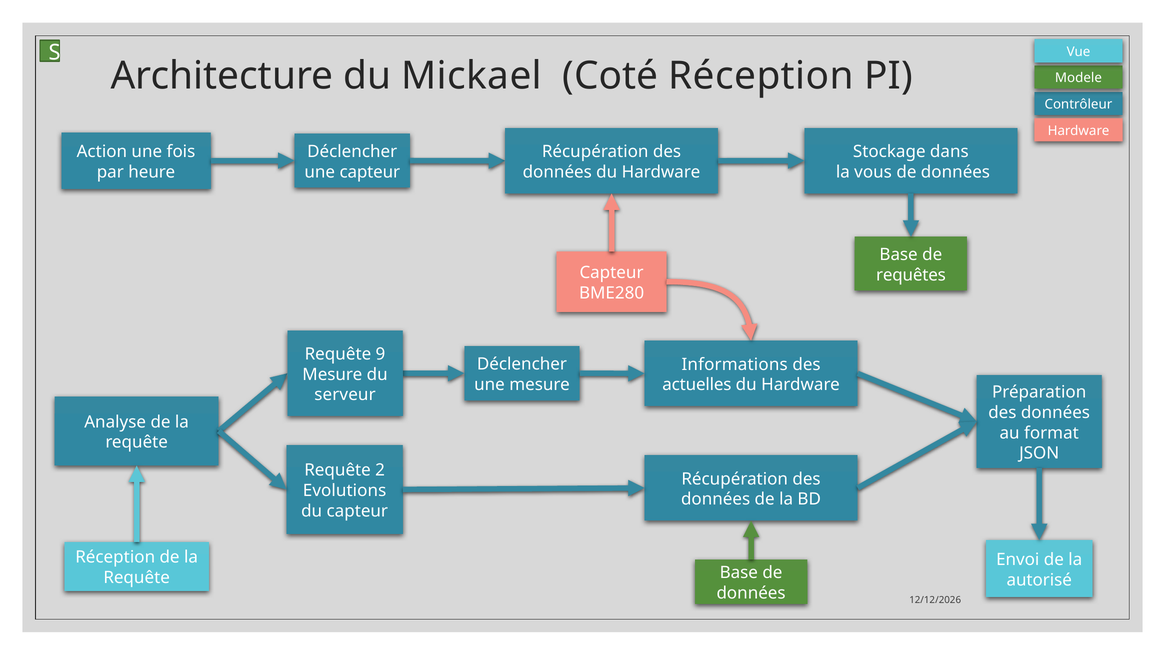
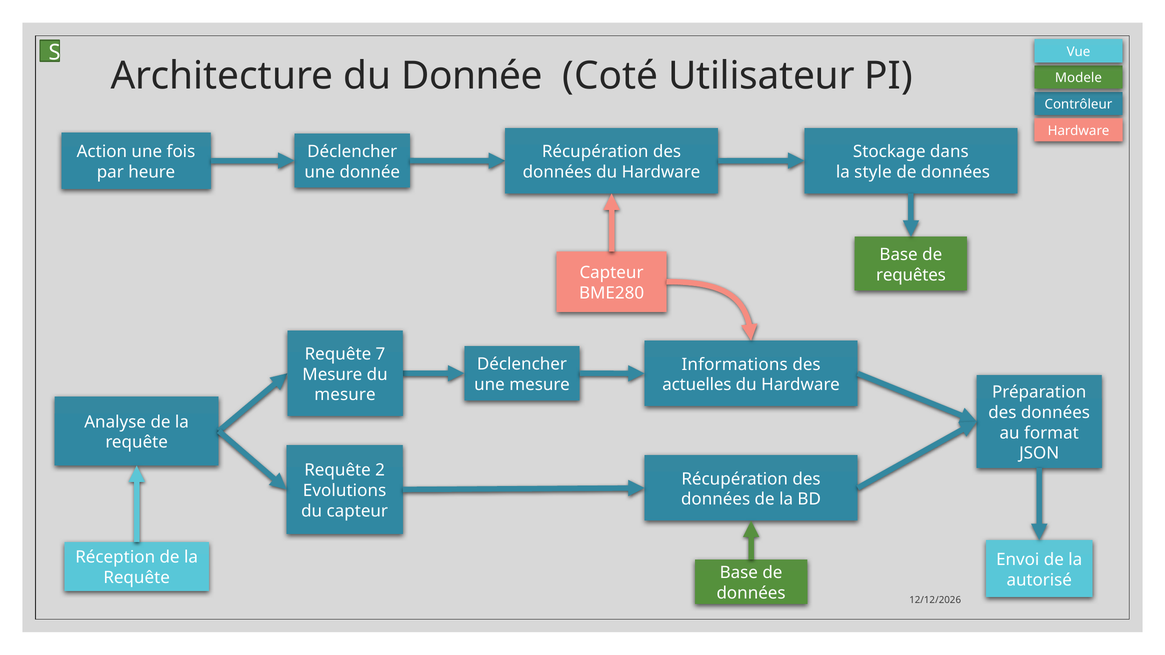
du Mickael: Mickael -> Donnée
Coté Réception: Réception -> Utilisateur
une capteur: capteur -> donnée
vous: vous -> style
9: 9 -> 7
serveur at (345, 395): serveur -> mesure
